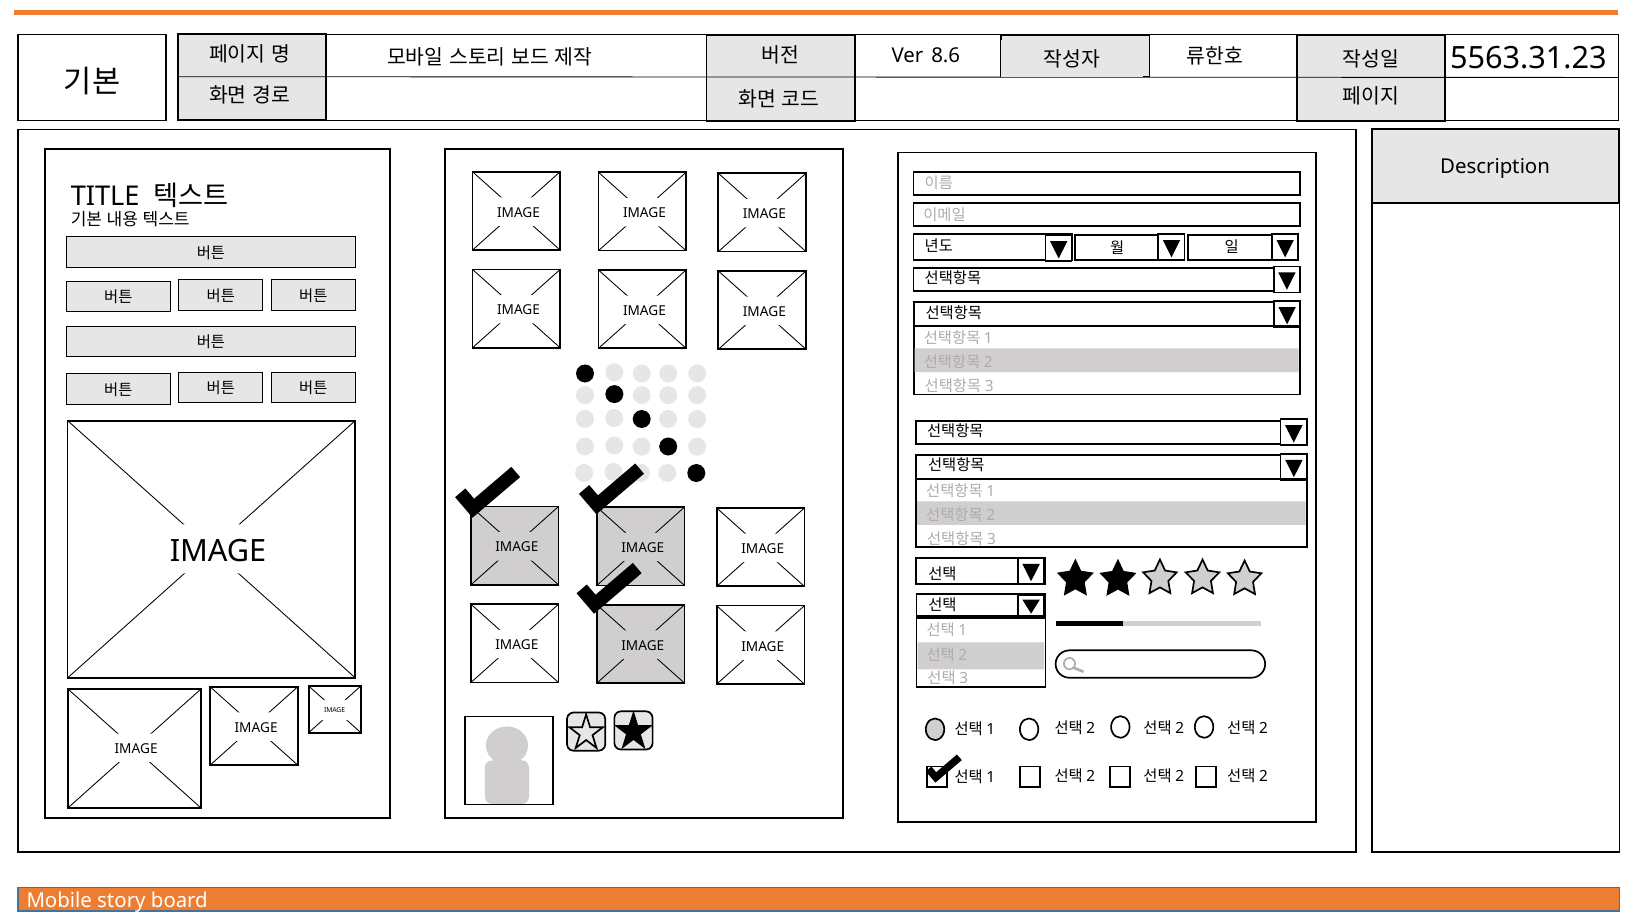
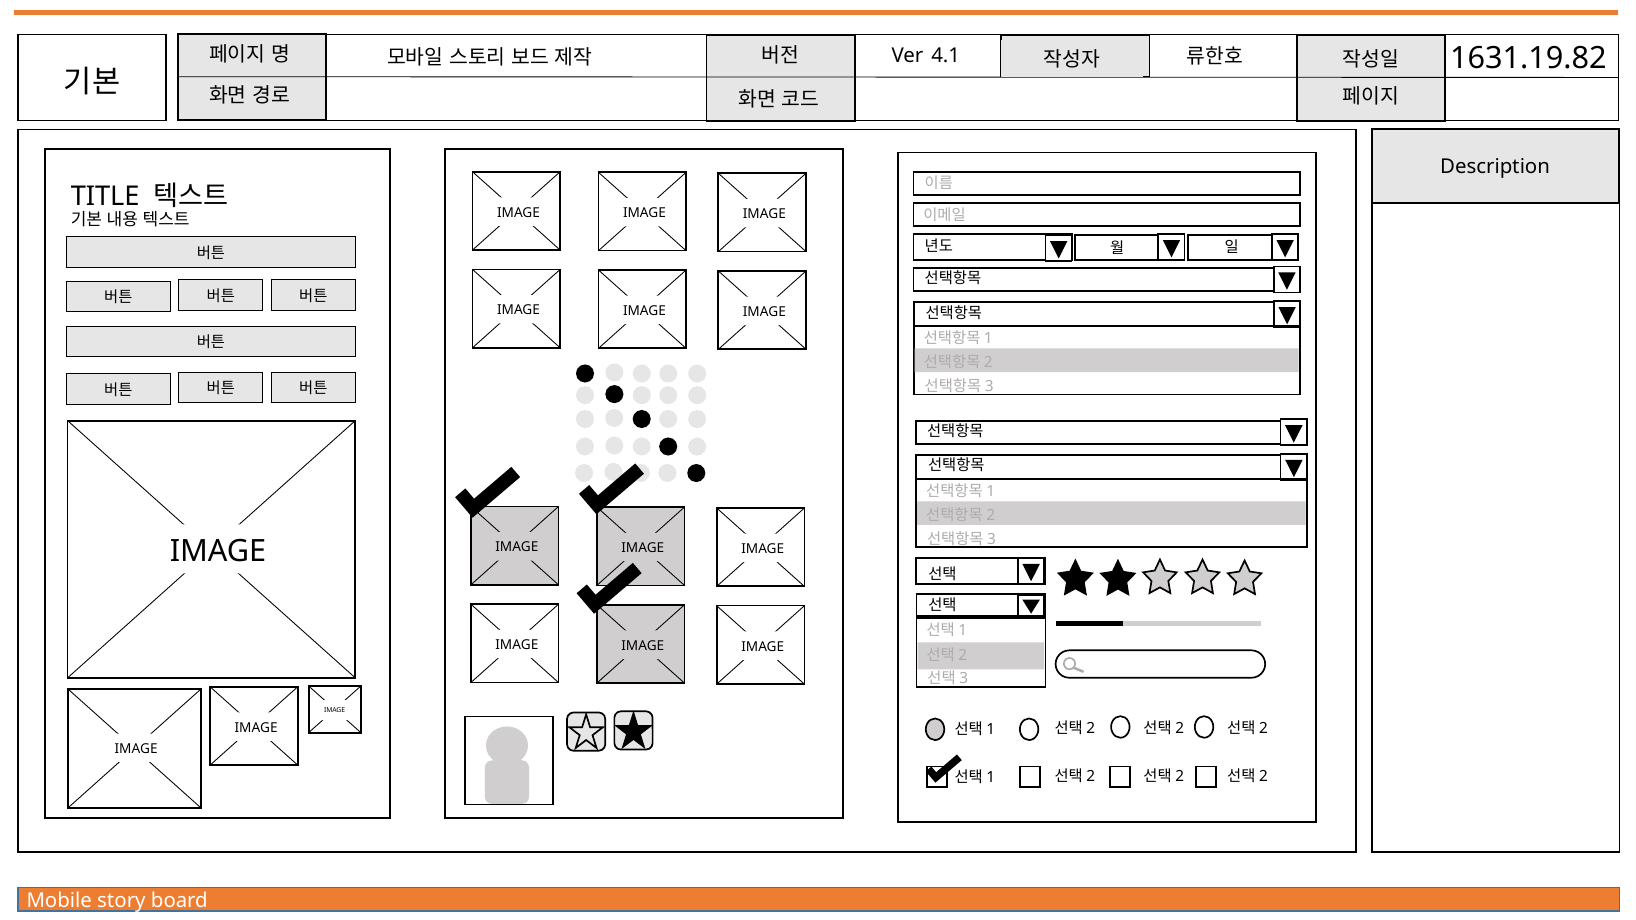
5563.31.23: 5563.31.23 -> 1631.19.82
8.6: 8.6 -> 4.1
